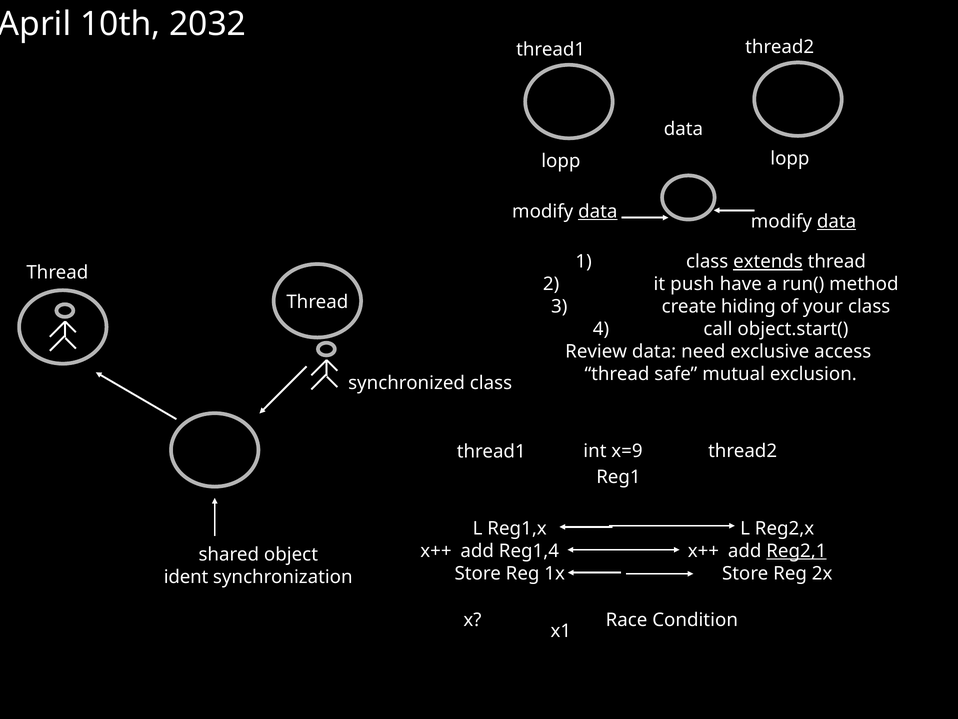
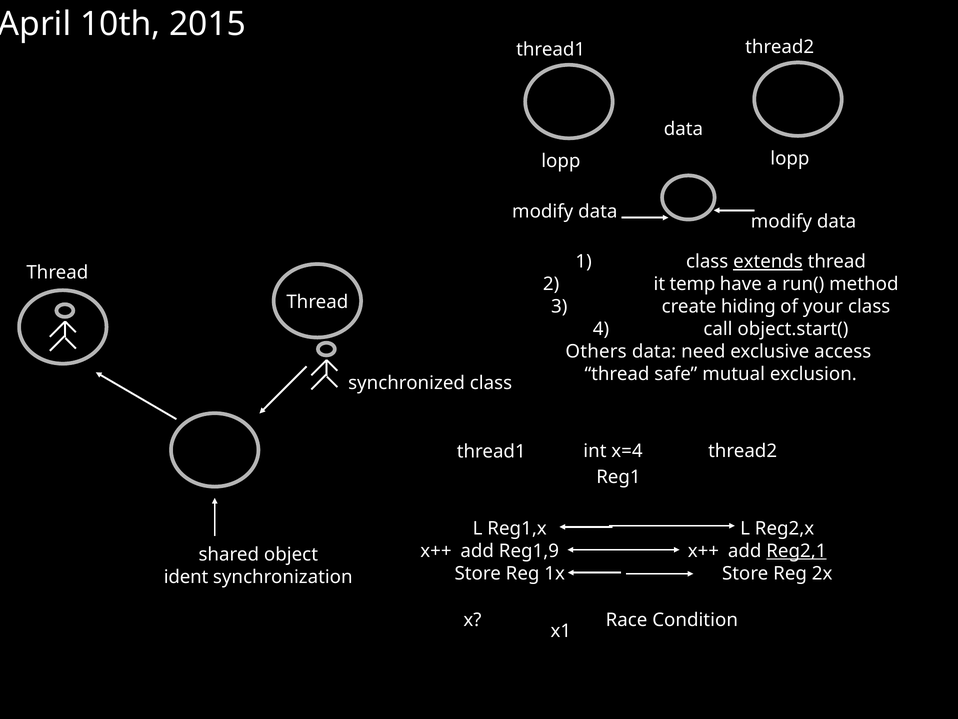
2032: 2032 -> 2015
data at (598, 211) underline: present -> none
data at (837, 221) underline: present -> none
push: push -> temp
Review: Review -> Others
x=9: x=9 -> x=4
Reg1,4: Reg1,4 -> Reg1,9
